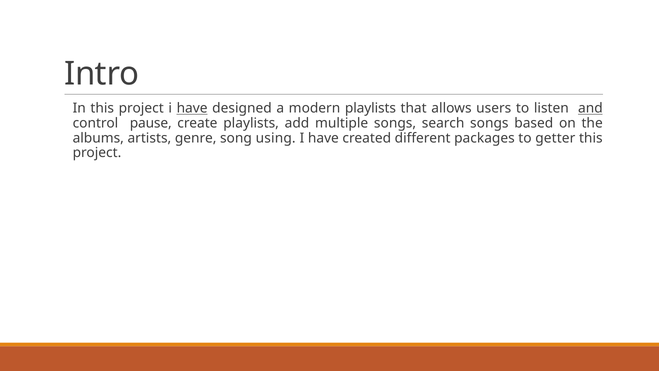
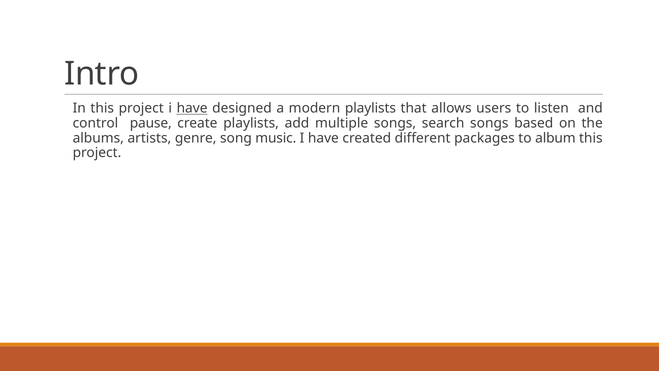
and underline: present -> none
using: using -> music
getter: getter -> album
